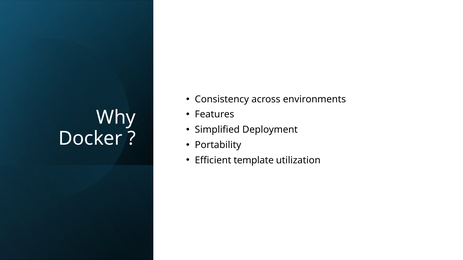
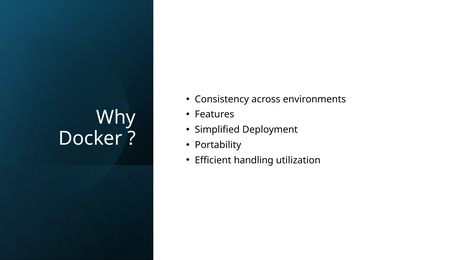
template: template -> handling
